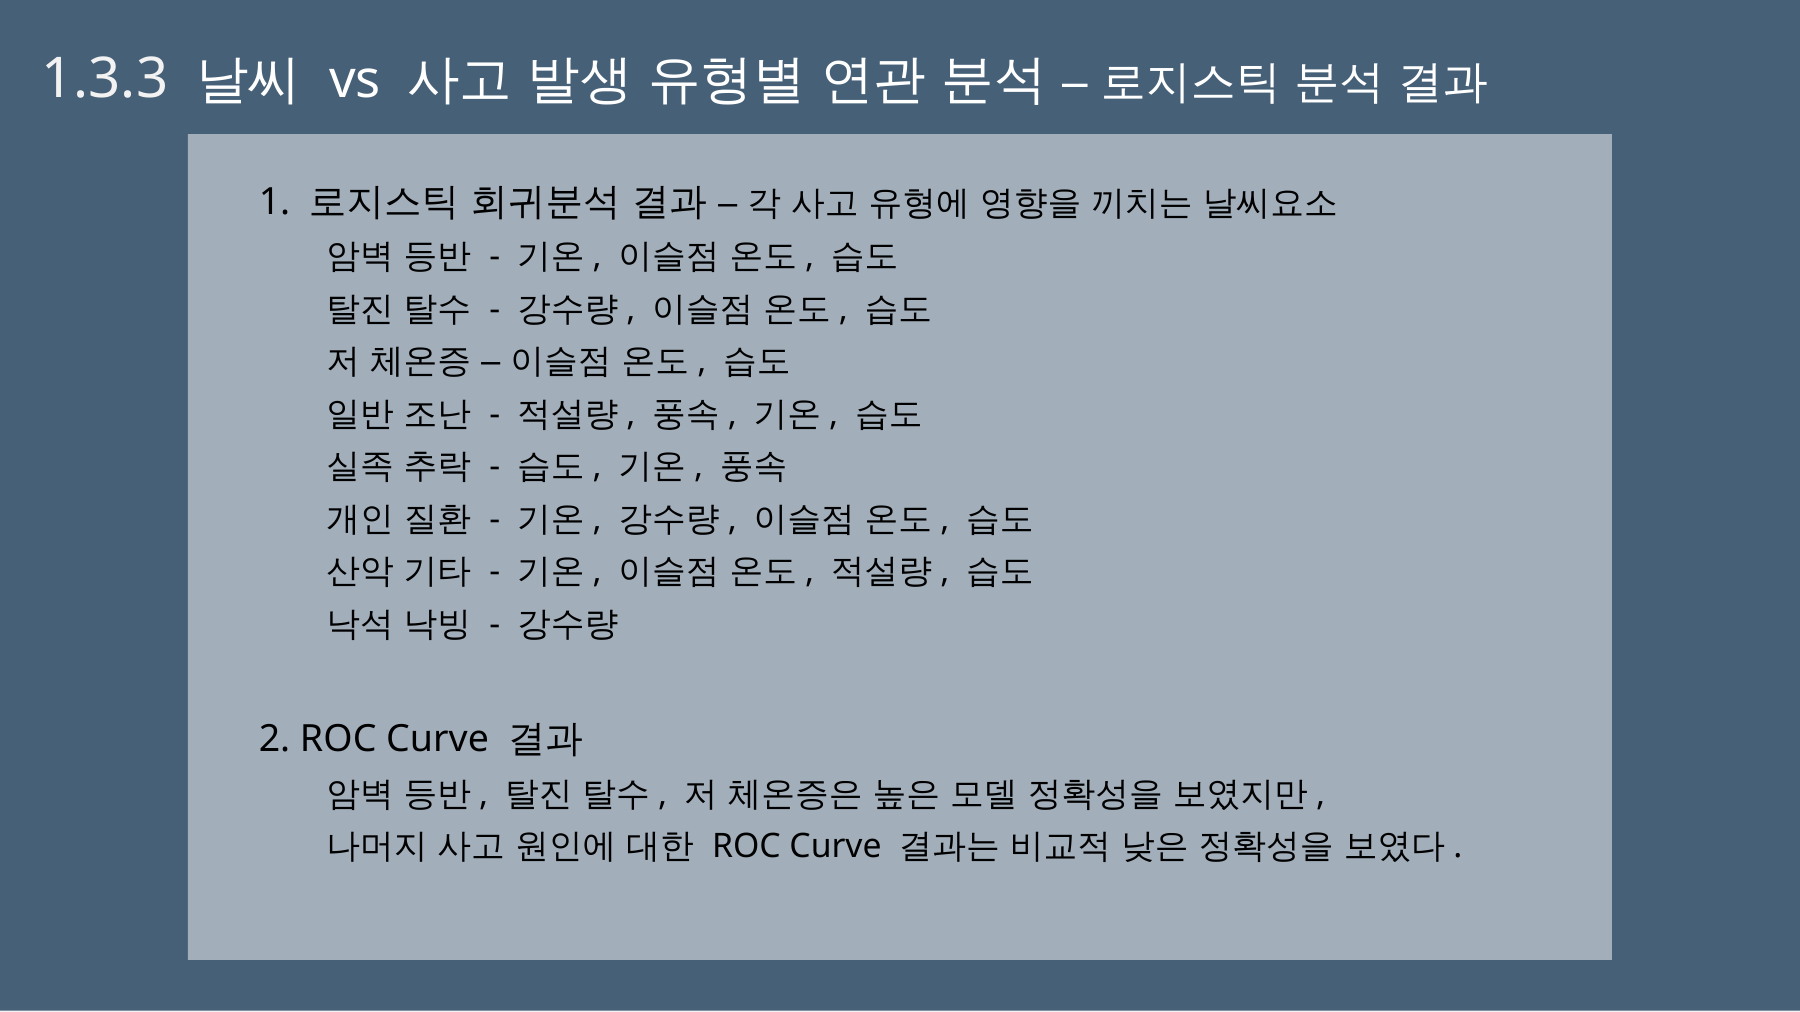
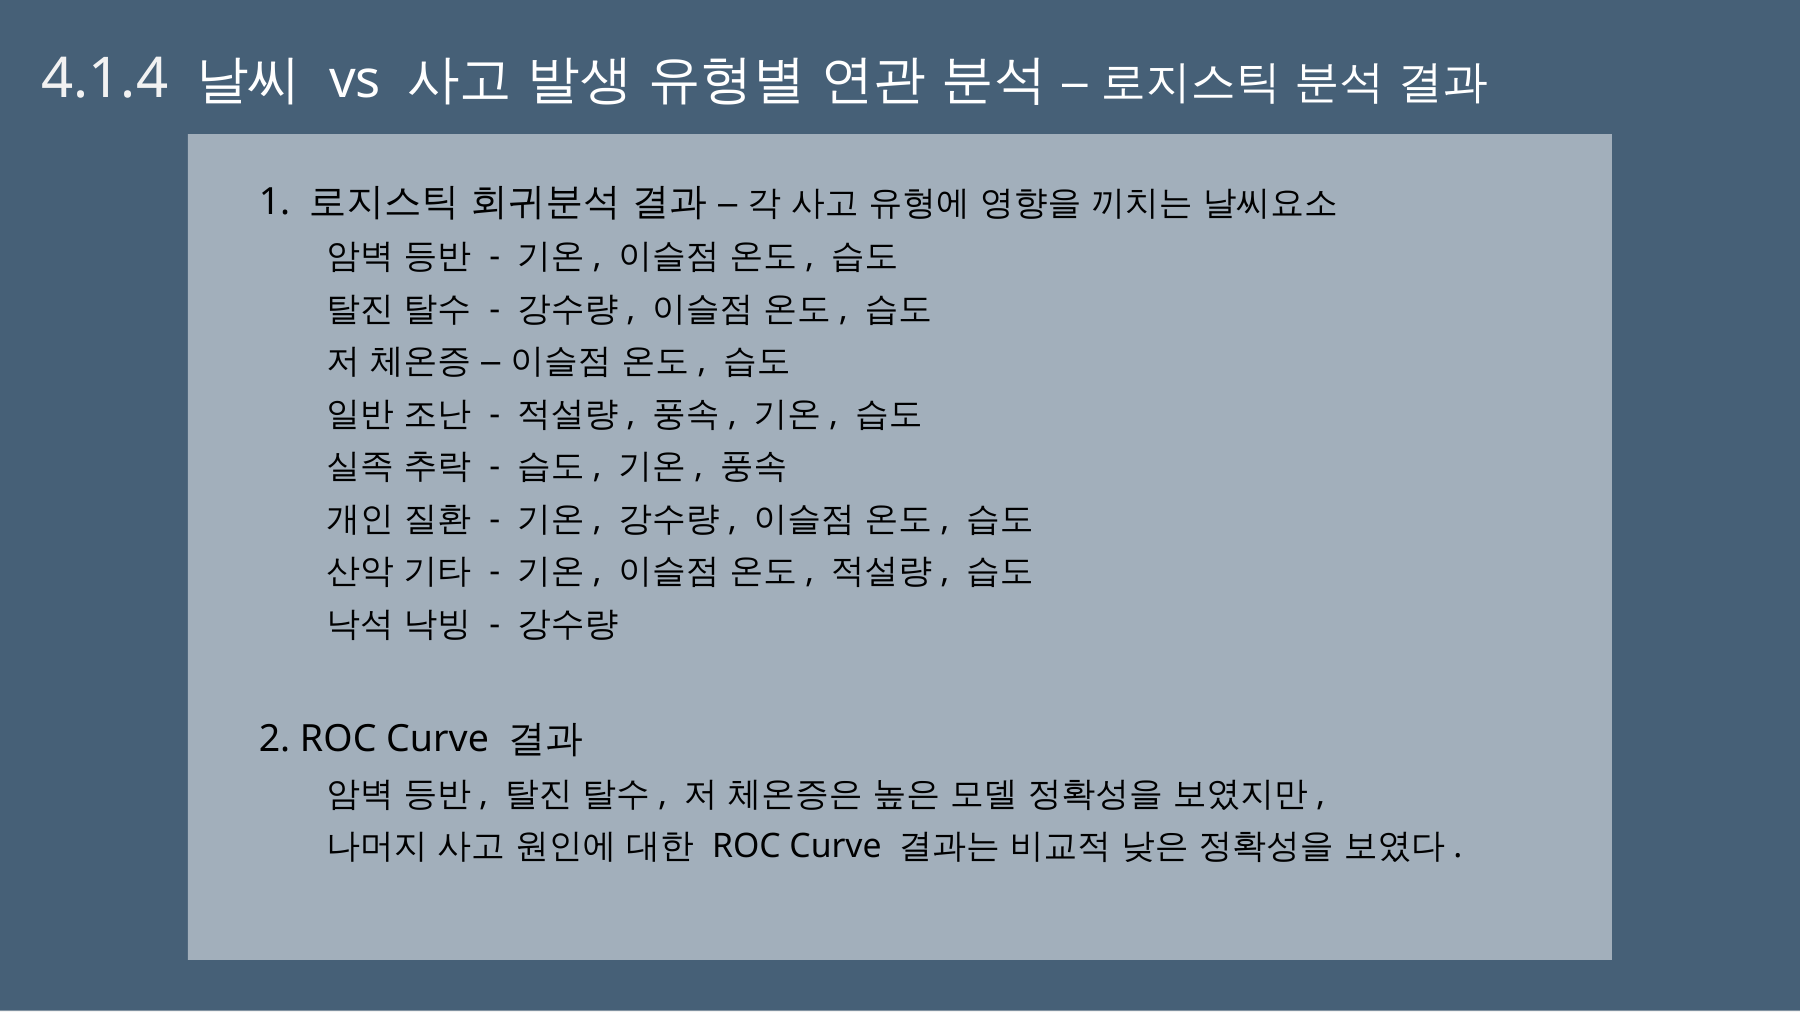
1.3.3: 1.3.3 -> 4.1.4
